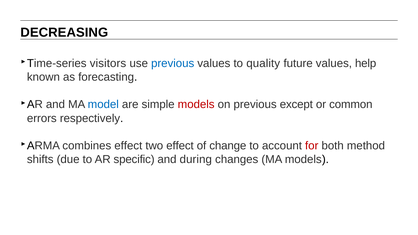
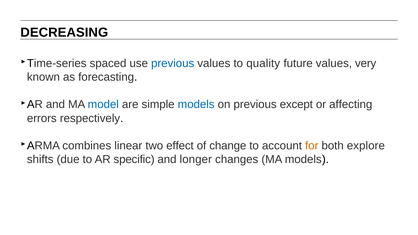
visitors: visitors -> spaced
help: help -> very
models at (196, 104) colour: red -> blue
common: common -> affecting
combines effect: effect -> linear
for colour: red -> orange
method: method -> explore
during: during -> longer
